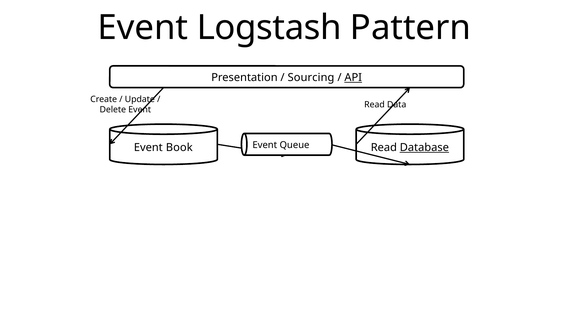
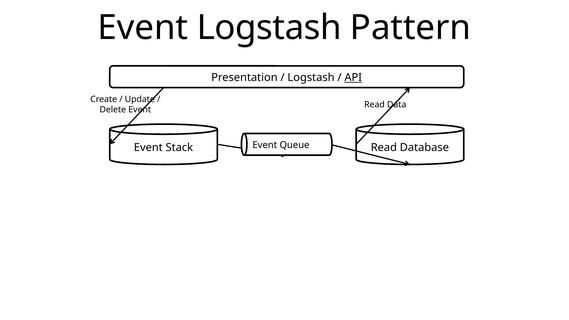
Sourcing at (311, 78): Sourcing -> Logstash
Book: Book -> Stack
Database underline: present -> none
